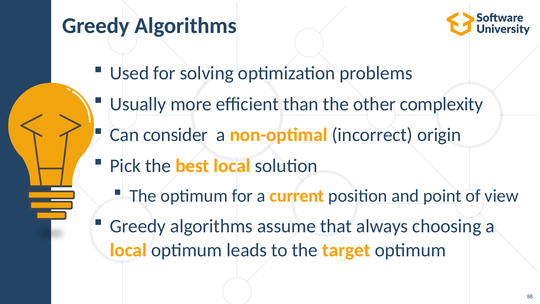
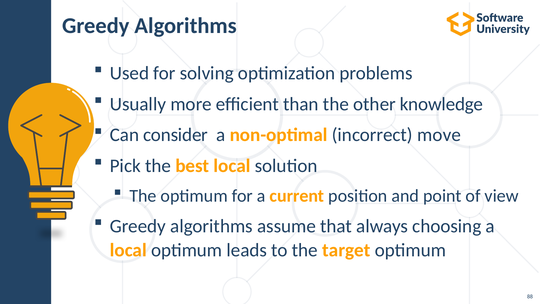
complexity: complexity -> knowledge
origin: origin -> move
